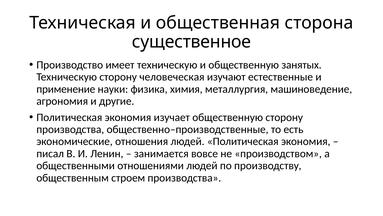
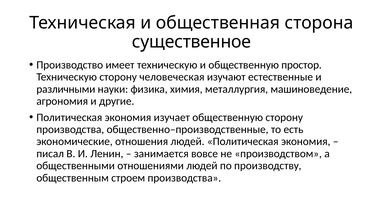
занятых: занятых -> простор
применение: применение -> различными
